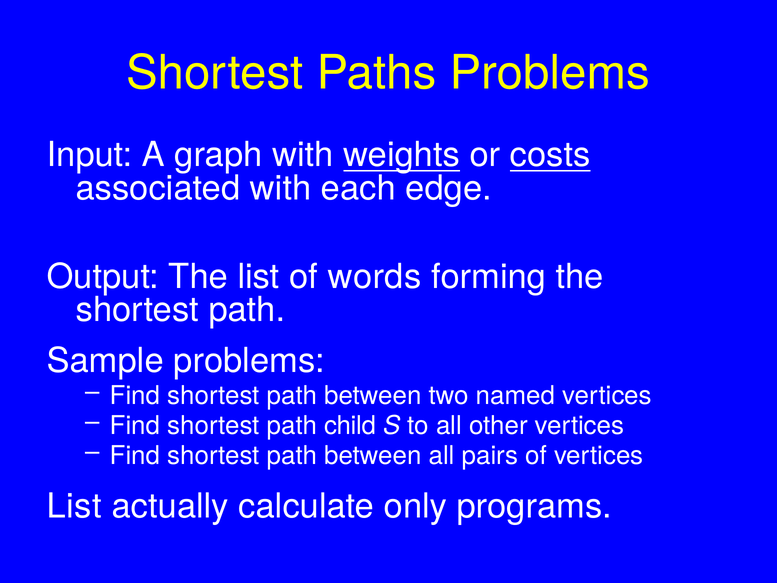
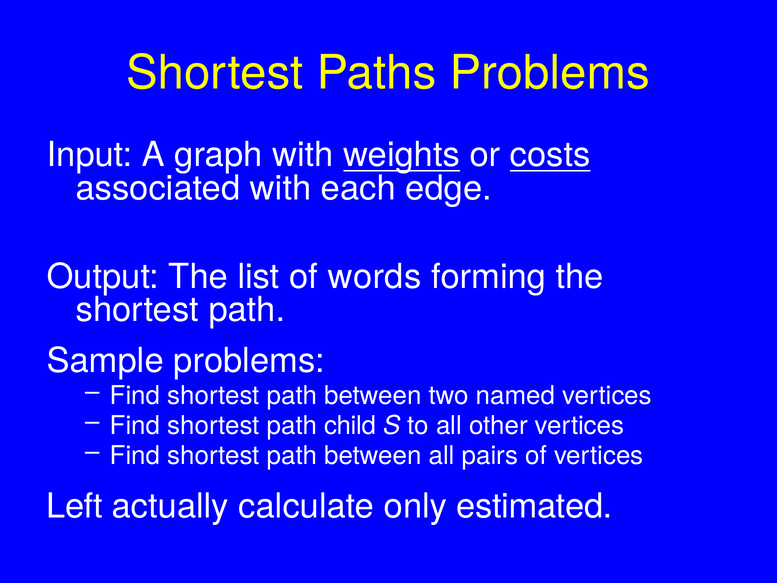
List at (74, 506): List -> Left
programs: programs -> estimated
